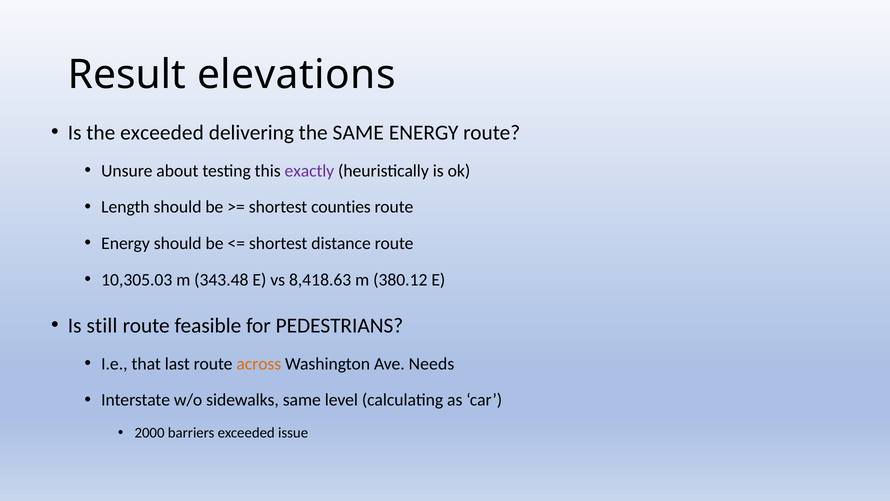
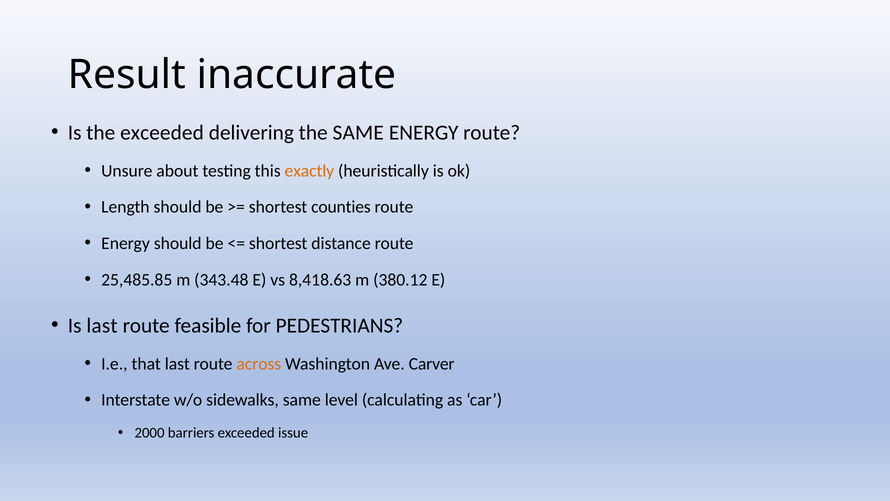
elevations: elevations -> inaccurate
exactly colour: purple -> orange
10,305.03: 10,305.03 -> 25,485.85
Is still: still -> last
Needs: Needs -> Carver
